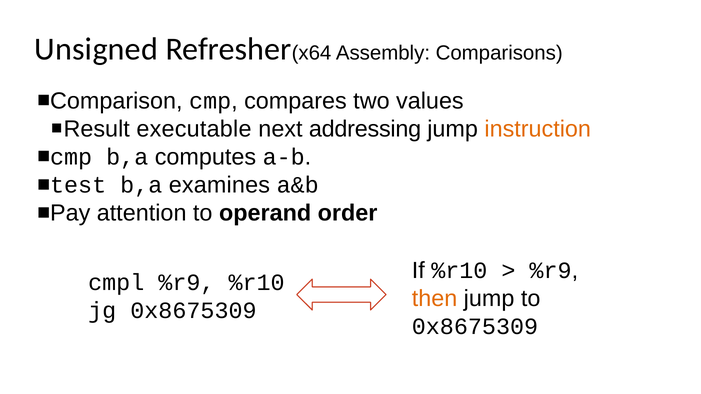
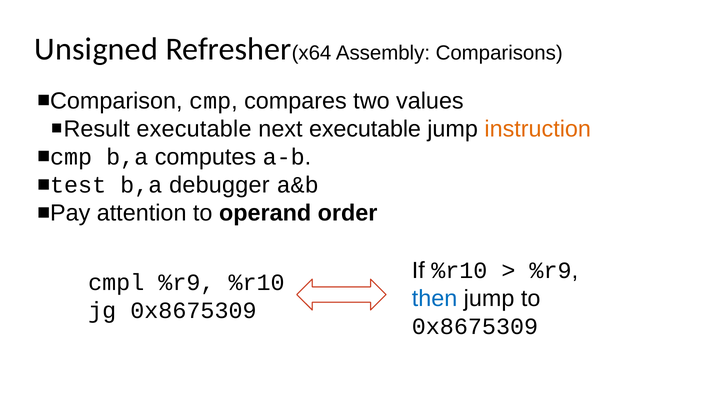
next addressing: addressing -> executable
examines: examines -> debugger
then colour: orange -> blue
